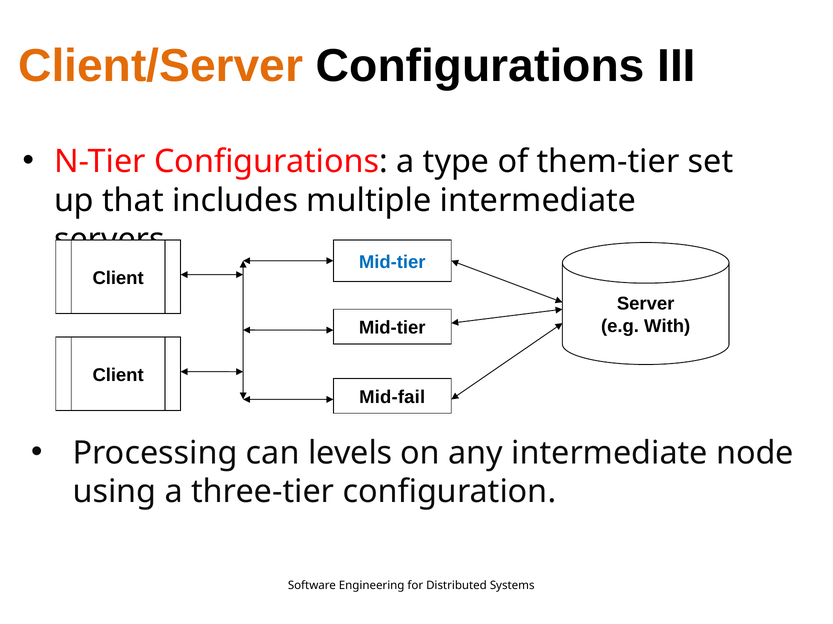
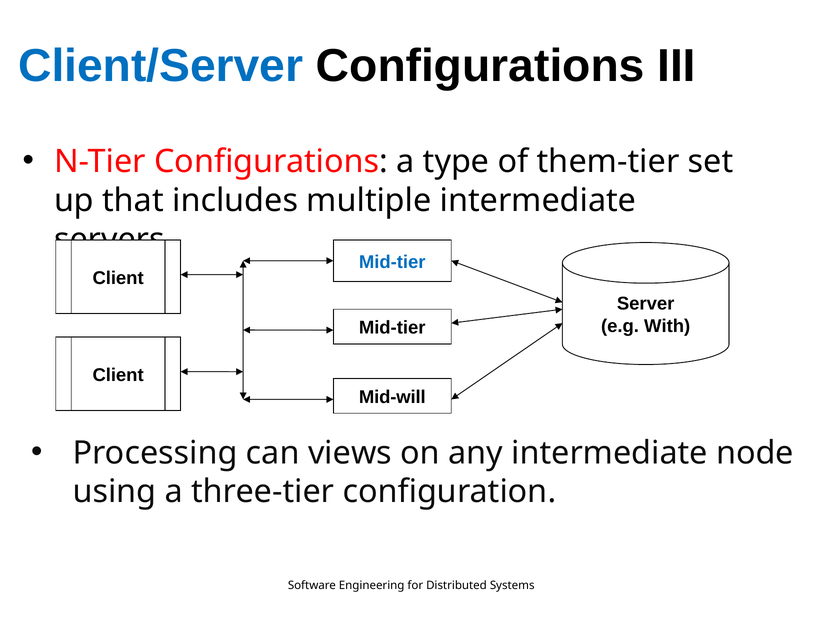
Client/Server colour: orange -> blue
Mid-fail: Mid-fail -> Mid-will
levels: levels -> views
